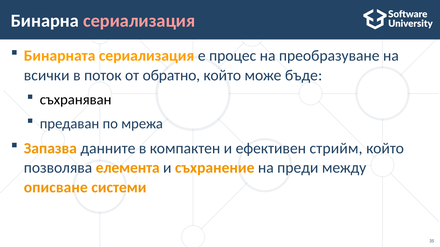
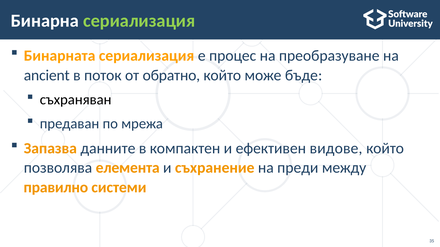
сериализация at (139, 21) colour: pink -> light green
всички: всички -> ancient
стрийм: стрийм -> видове
описване: описване -> правилно
